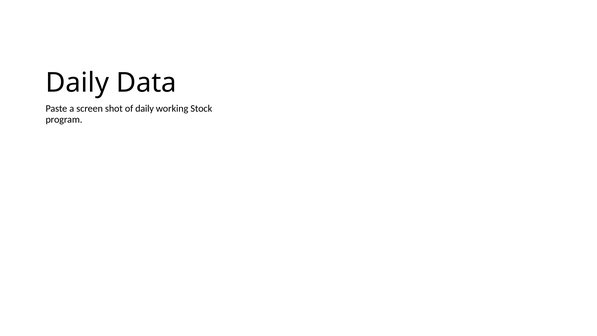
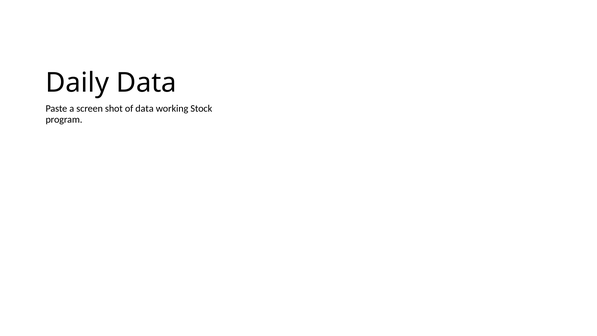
of daily: daily -> data
